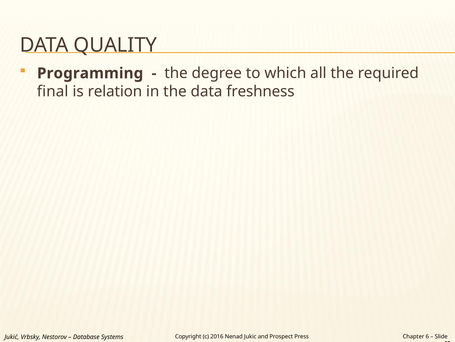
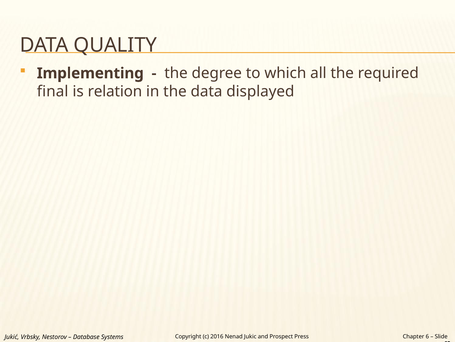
Programming: Programming -> Implementing
freshness: freshness -> displayed
